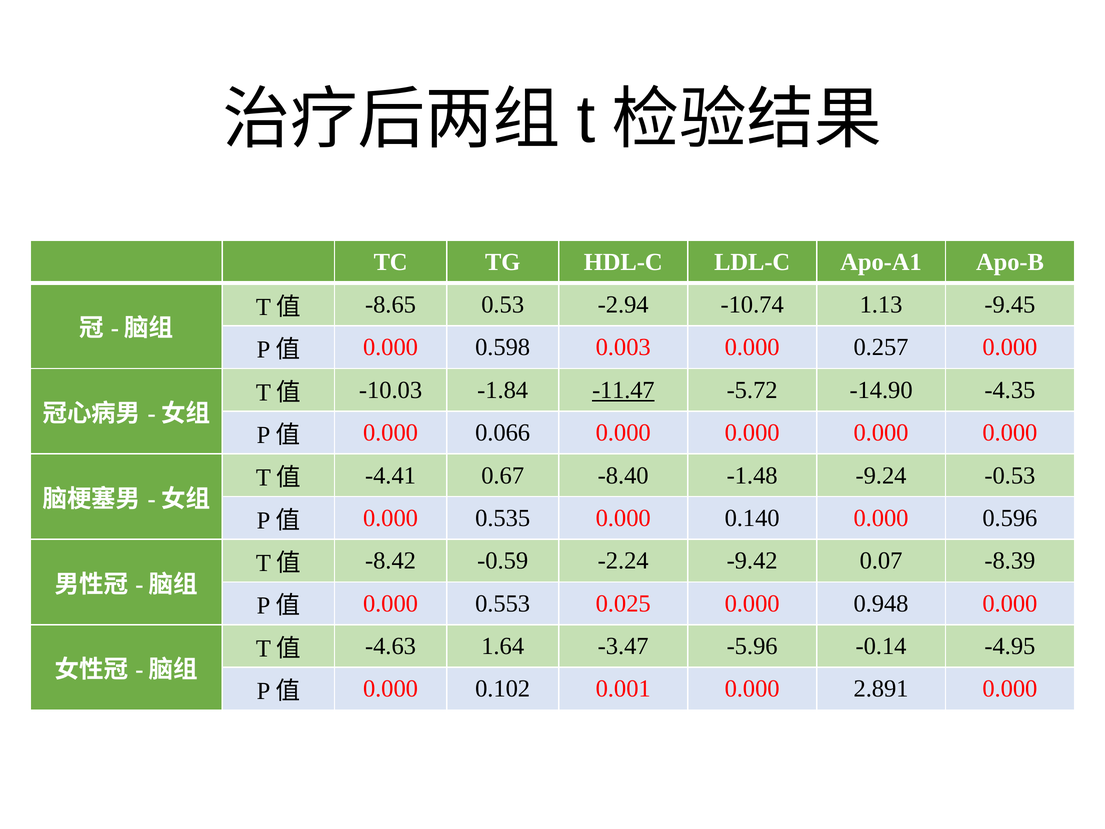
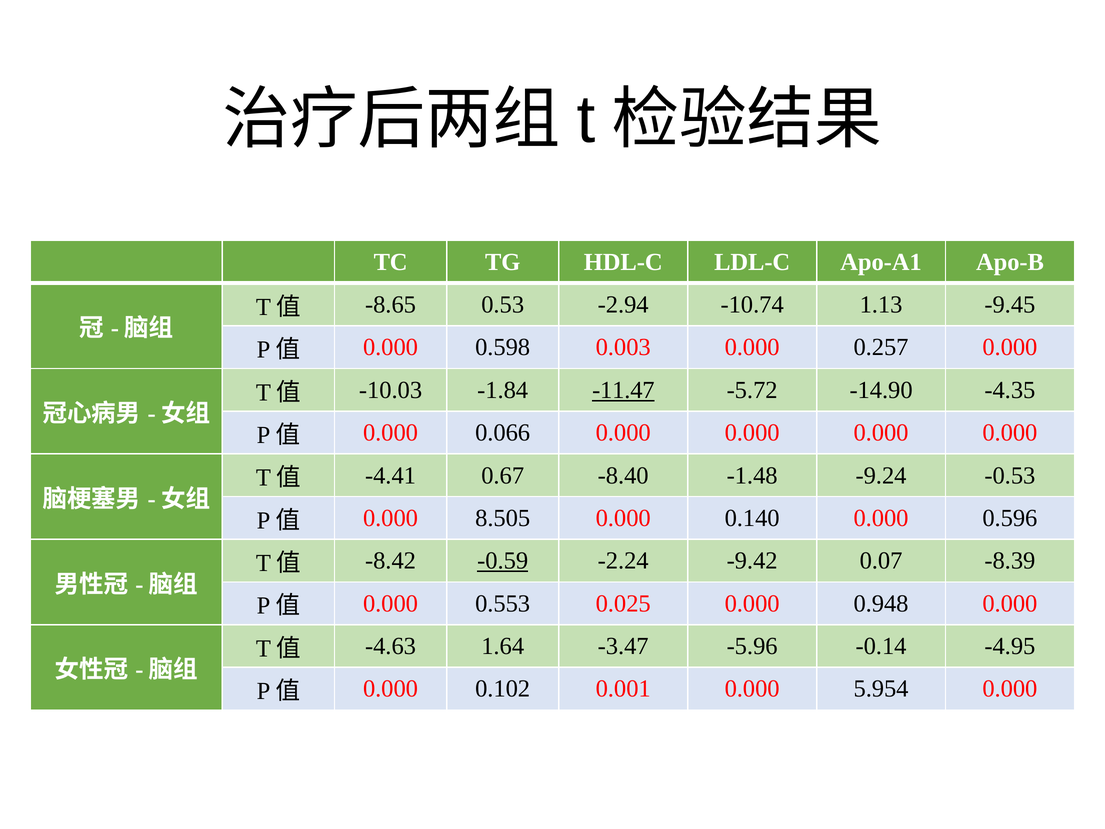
0.535: 0.535 -> 8.505
-0.59 underline: none -> present
2.891: 2.891 -> 5.954
